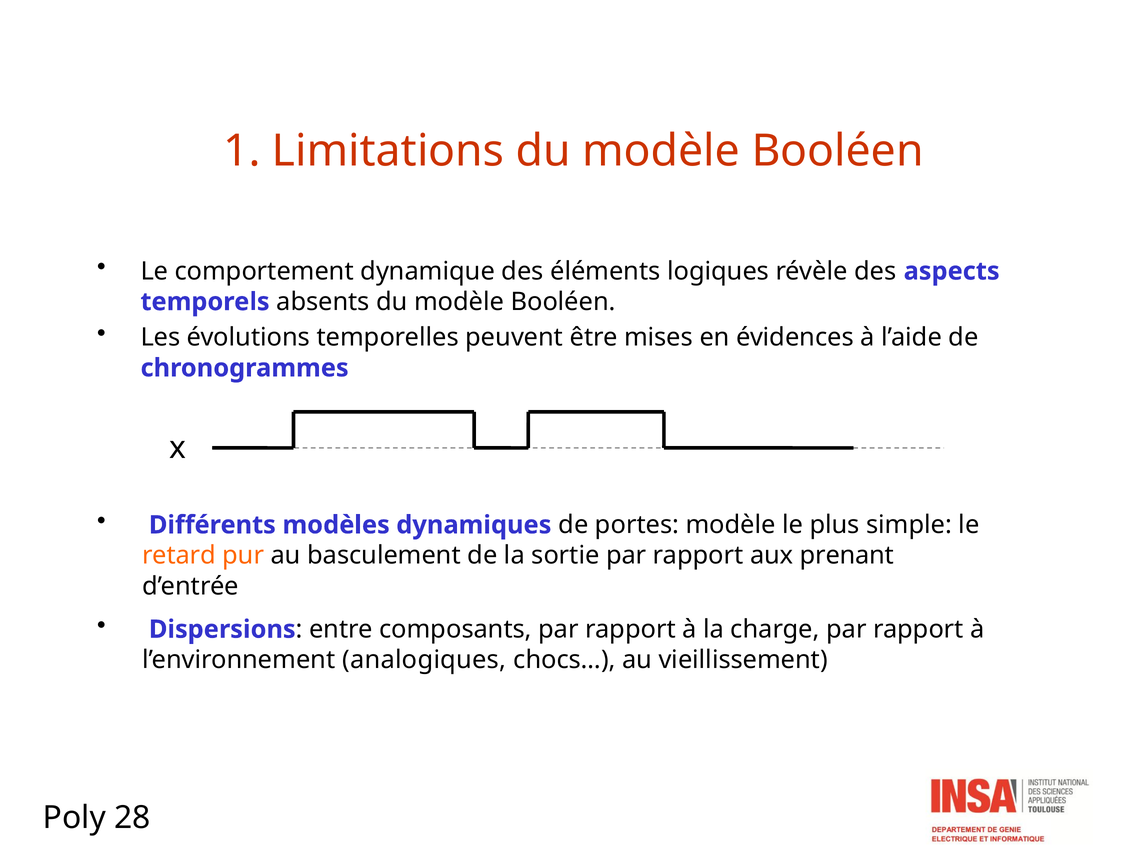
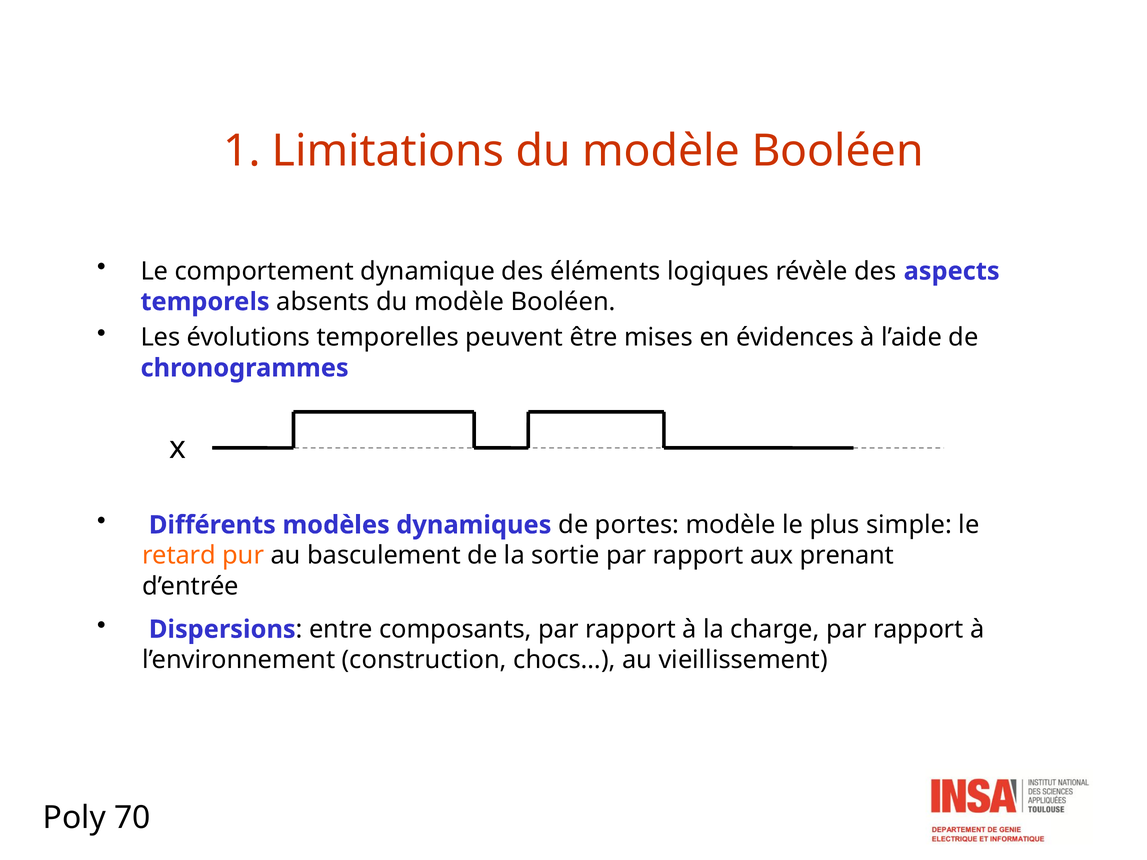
analogiques: analogiques -> construction
28: 28 -> 70
